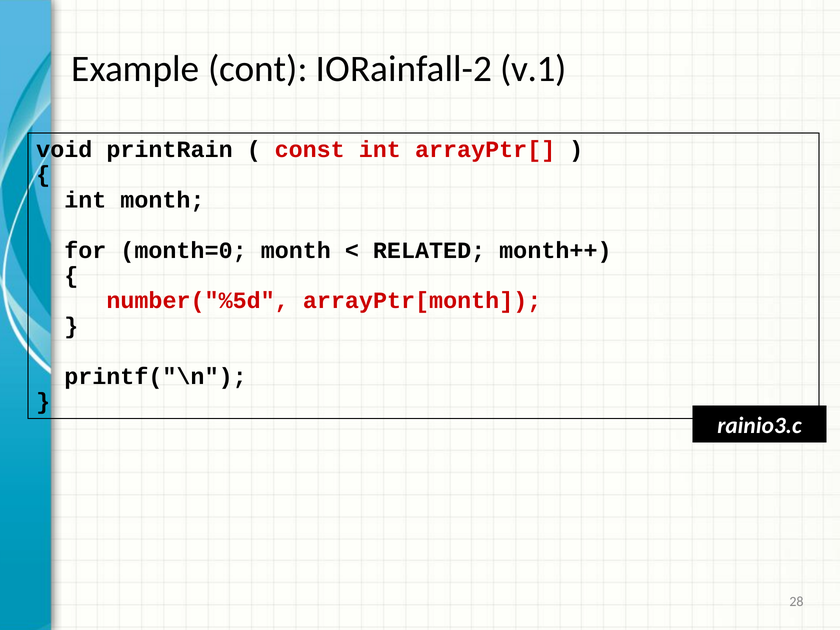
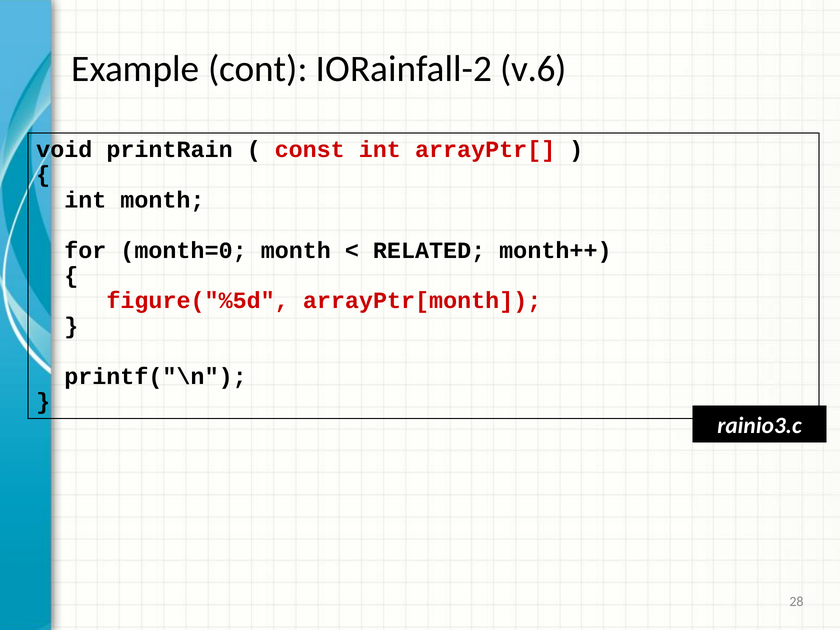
v.1: v.1 -> v.6
number("%5d: number("%5d -> figure("%5d
